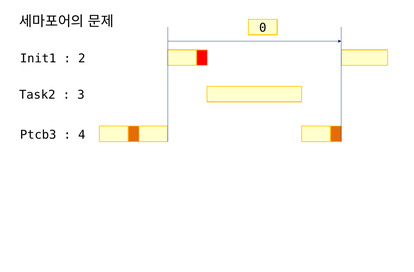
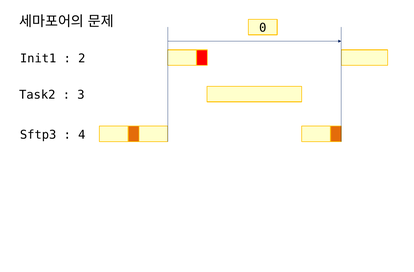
Ptcb3: Ptcb3 -> Sftp3
